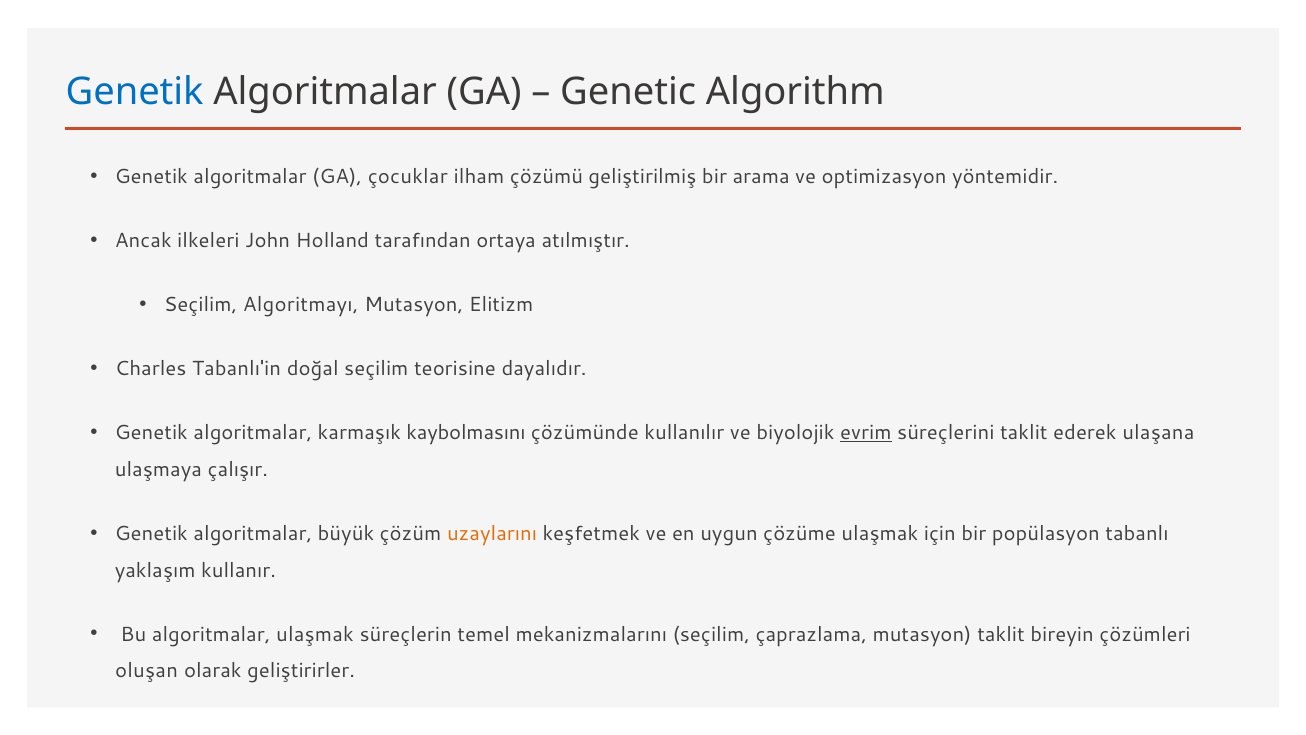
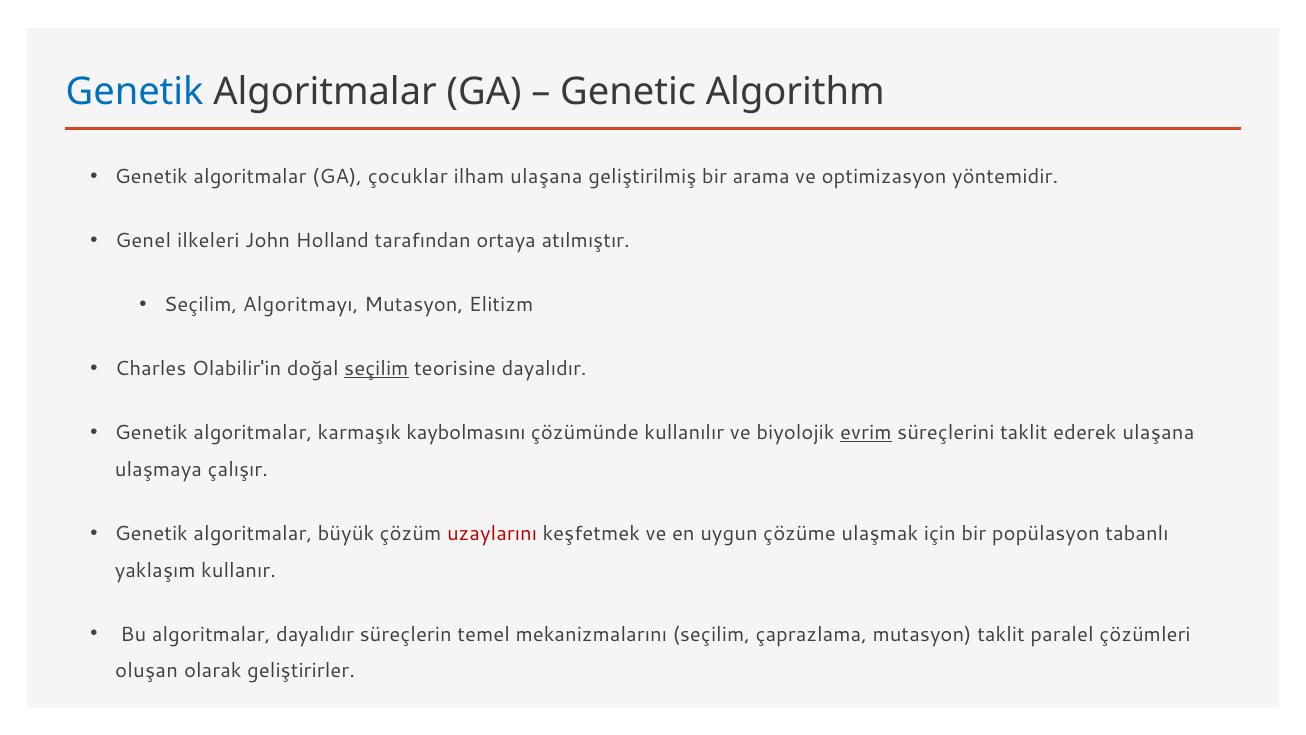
ilham çözümü: çözümü -> ulaşana
Ancak: Ancak -> Genel
Tabanlı'in: Tabanlı'in -> Olabilir'in
seçilim at (376, 369) underline: none -> present
uzaylarını colour: orange -> red
algoritmalar ulaşmak: ulaşmak -> dayalıdır
bireyin: bireyin -> paralel
